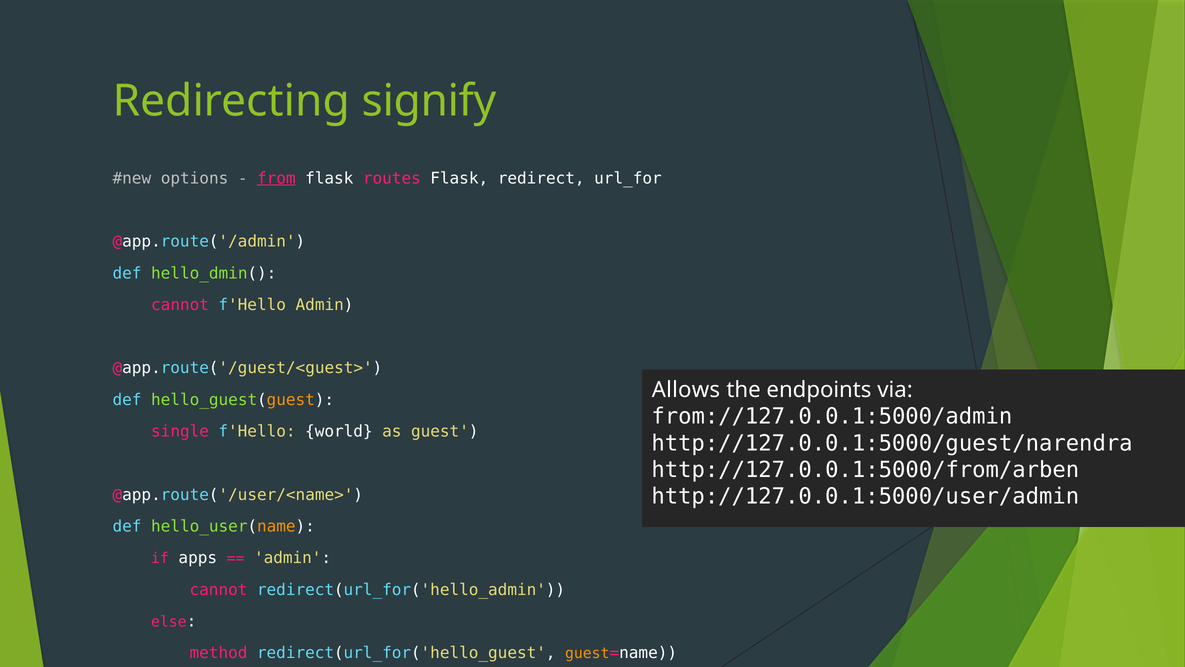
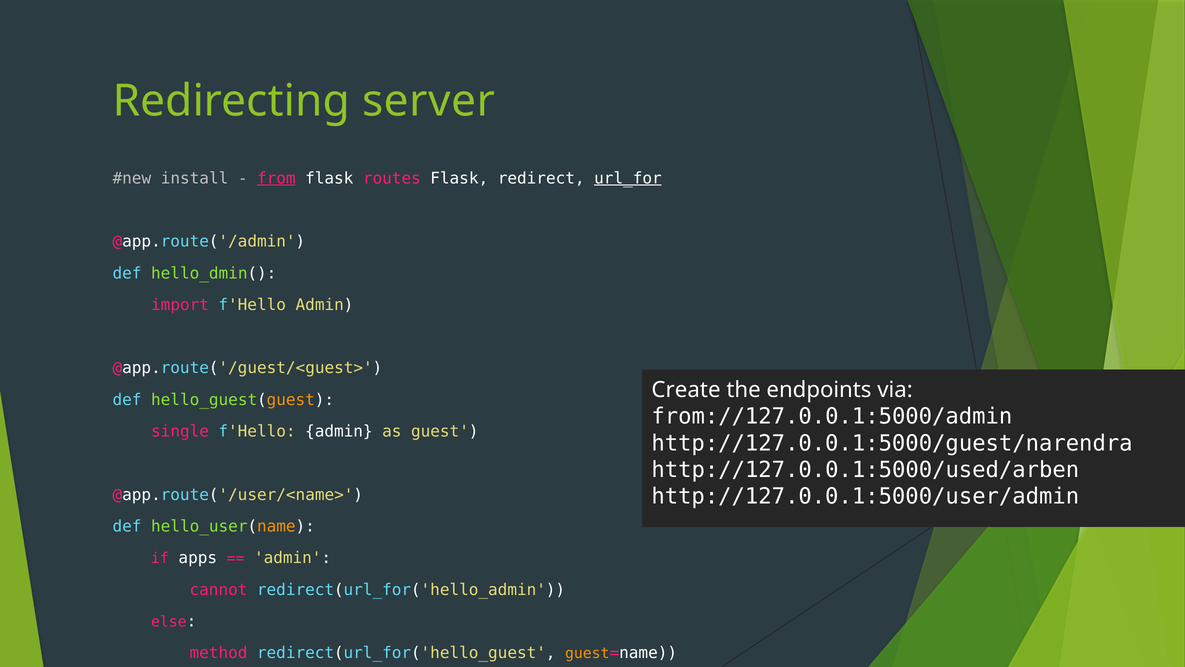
signify: signify -> server
options: options -> install
url_for underline: none -> present
cannot at (180, 305): cannot -> import
Allows: Allows -> Create
world at (339, 431): world -> admin
http://127.0.0.1:5000/from/arben: http://127.0.0.1:5000/from/arben -> http://127.0.0.1:5000/used/arben
